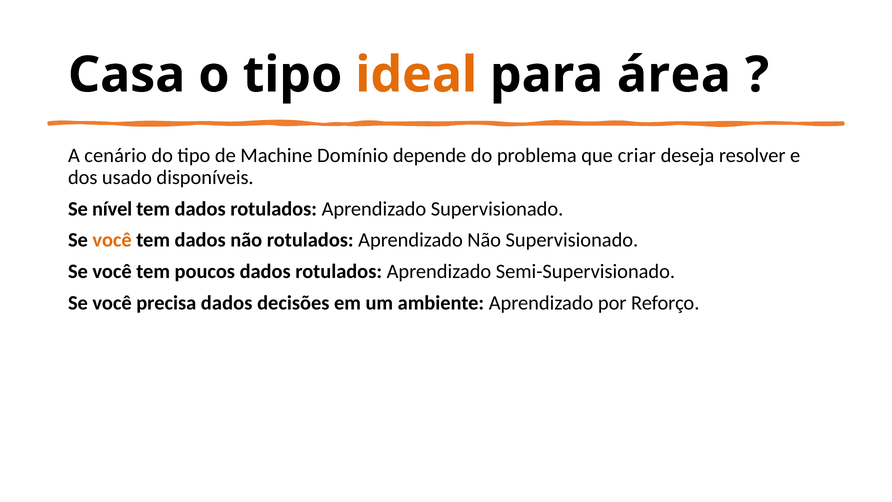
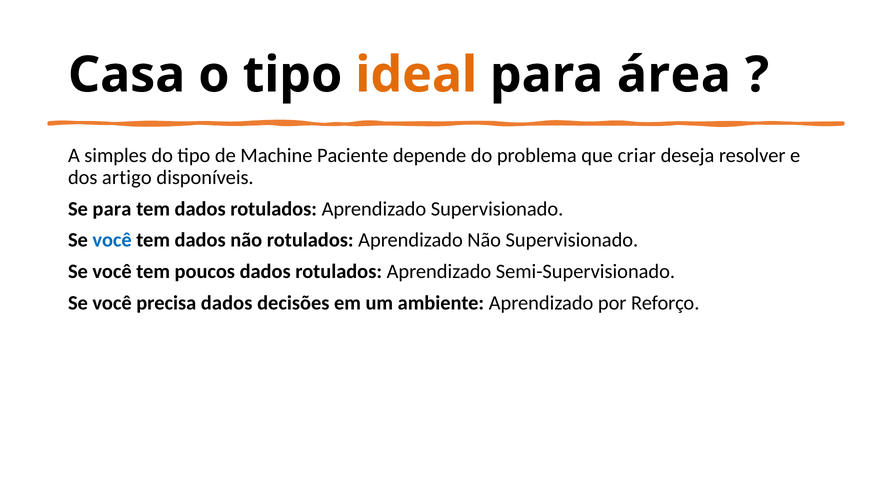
cenário: cenário -> simples
Domínio: Domínio -> Paciente
usado: usado -> artigo
Se nível: nível -> para
você at (112, 240) colour: orange -> blue
